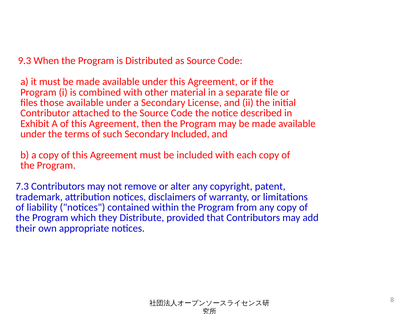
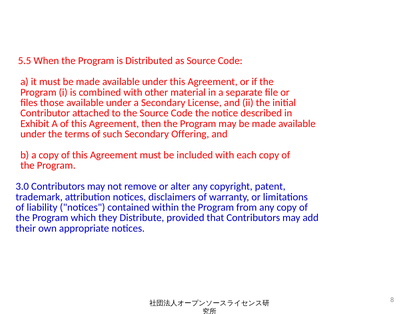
9.3: 9.3 -> 5.5
Secondary Included: Included -> Offering
7.3: 7.3 -> 3.0
